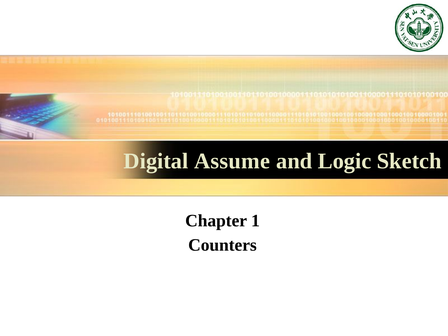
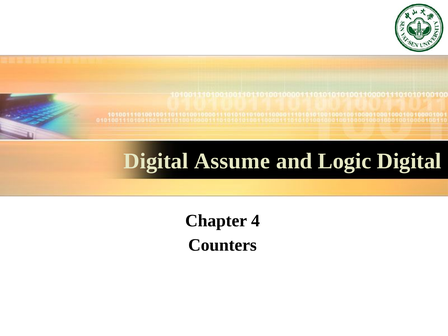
Logic Sketch: Sketch -> Digital
1: 1 -> 4
